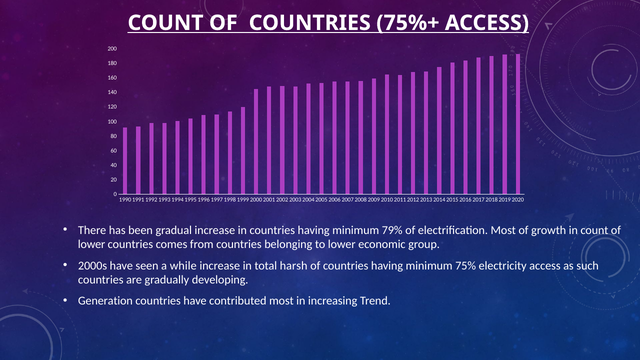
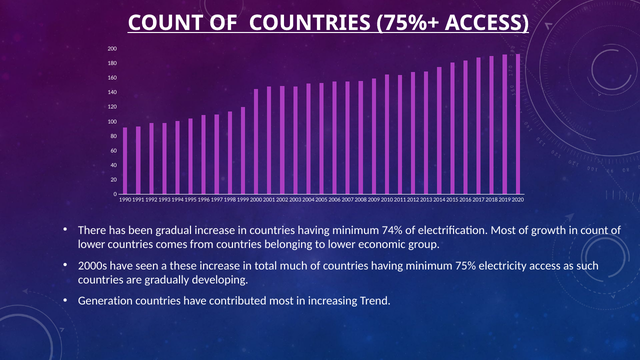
79%: 79% -> 74%
while: while -> these
harsh: harsh -> much
